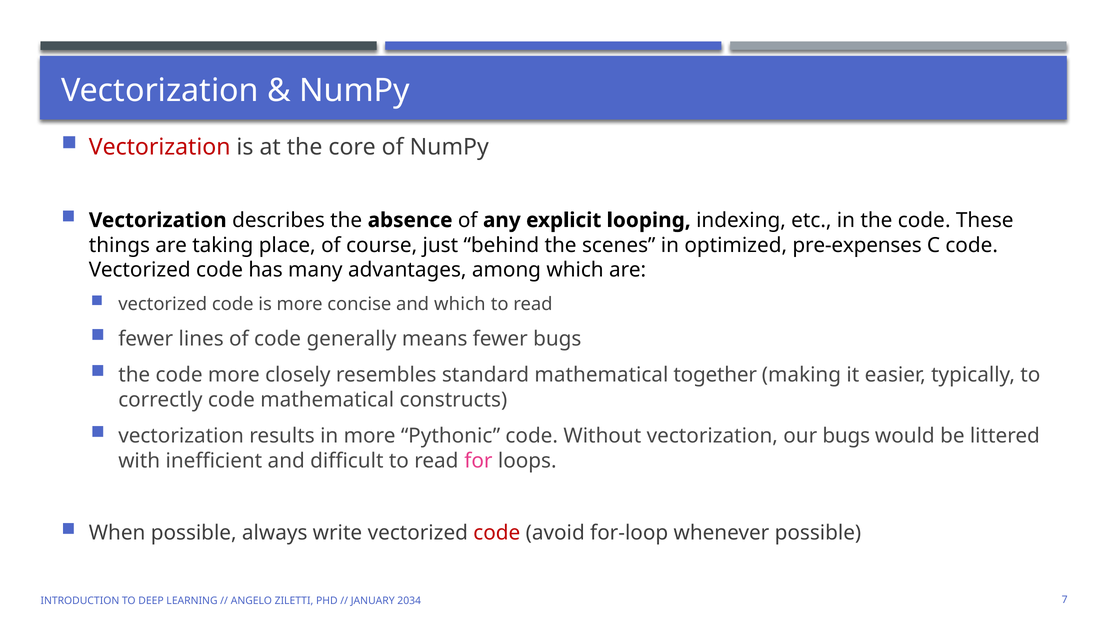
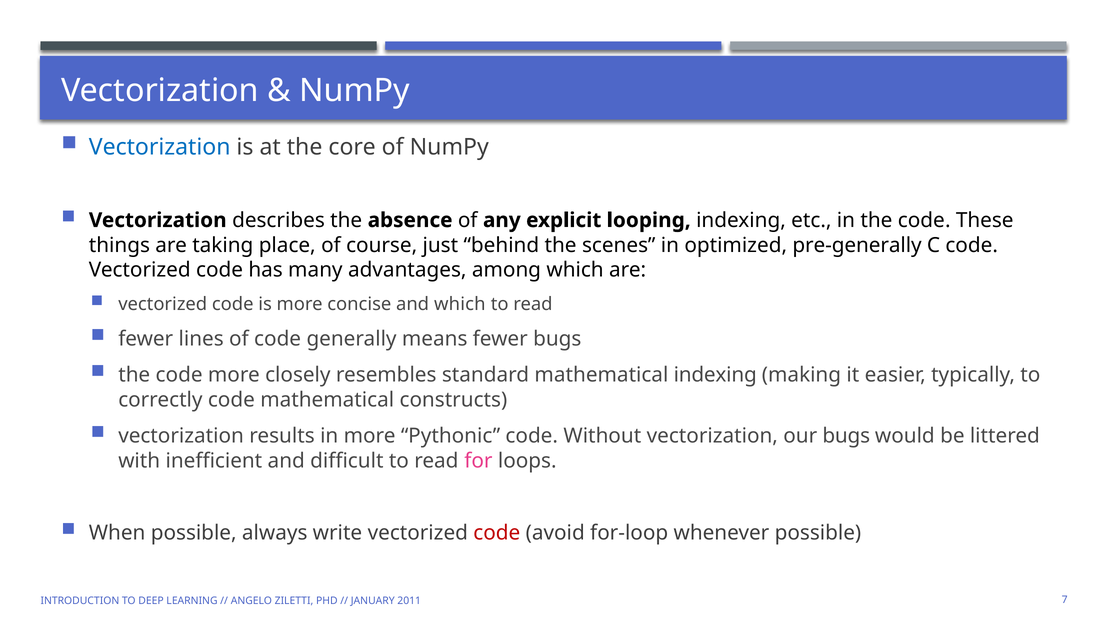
Vectorization at (160, 147) colour: red -> blue
pre-expenses: pre-expenses -> pre-generally
mathematical together: together -> indexing
2034: 2034 -> 2011
